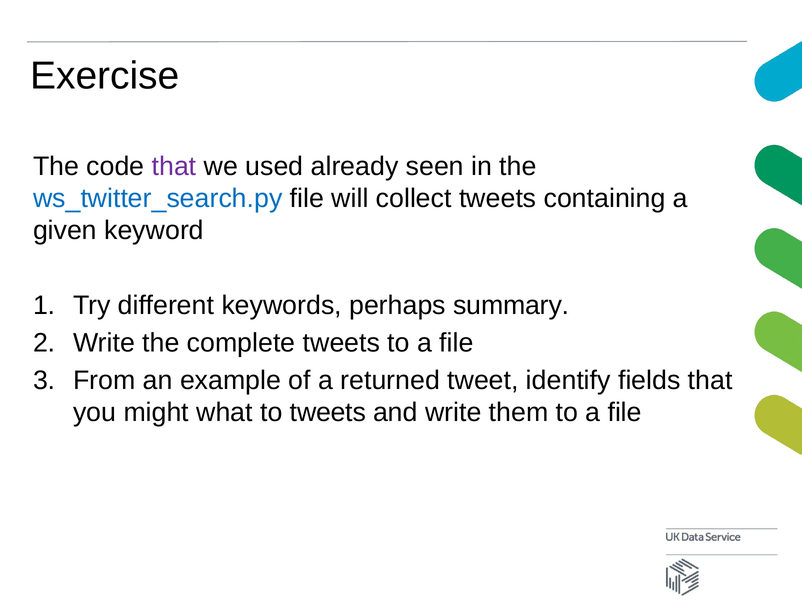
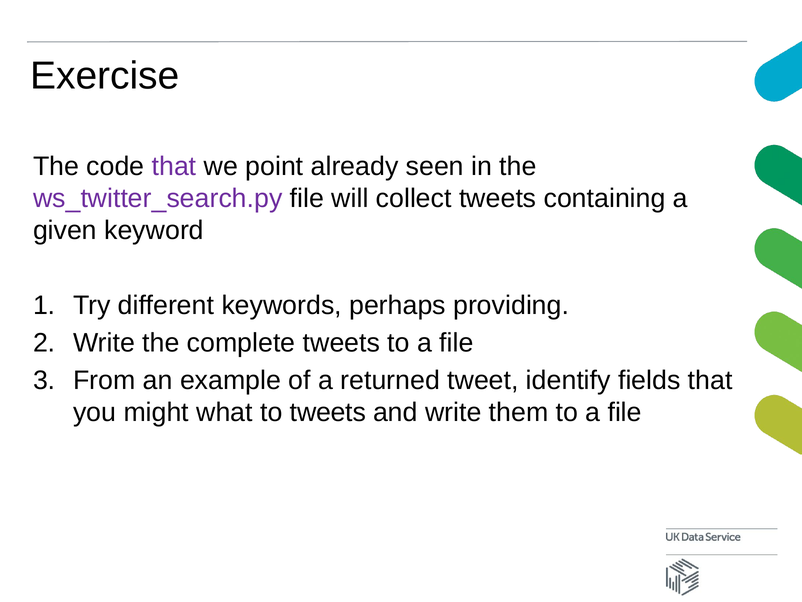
used: used -> point
ws_twitter_search.py colour: blue -> purple
summary: summary -> providing
